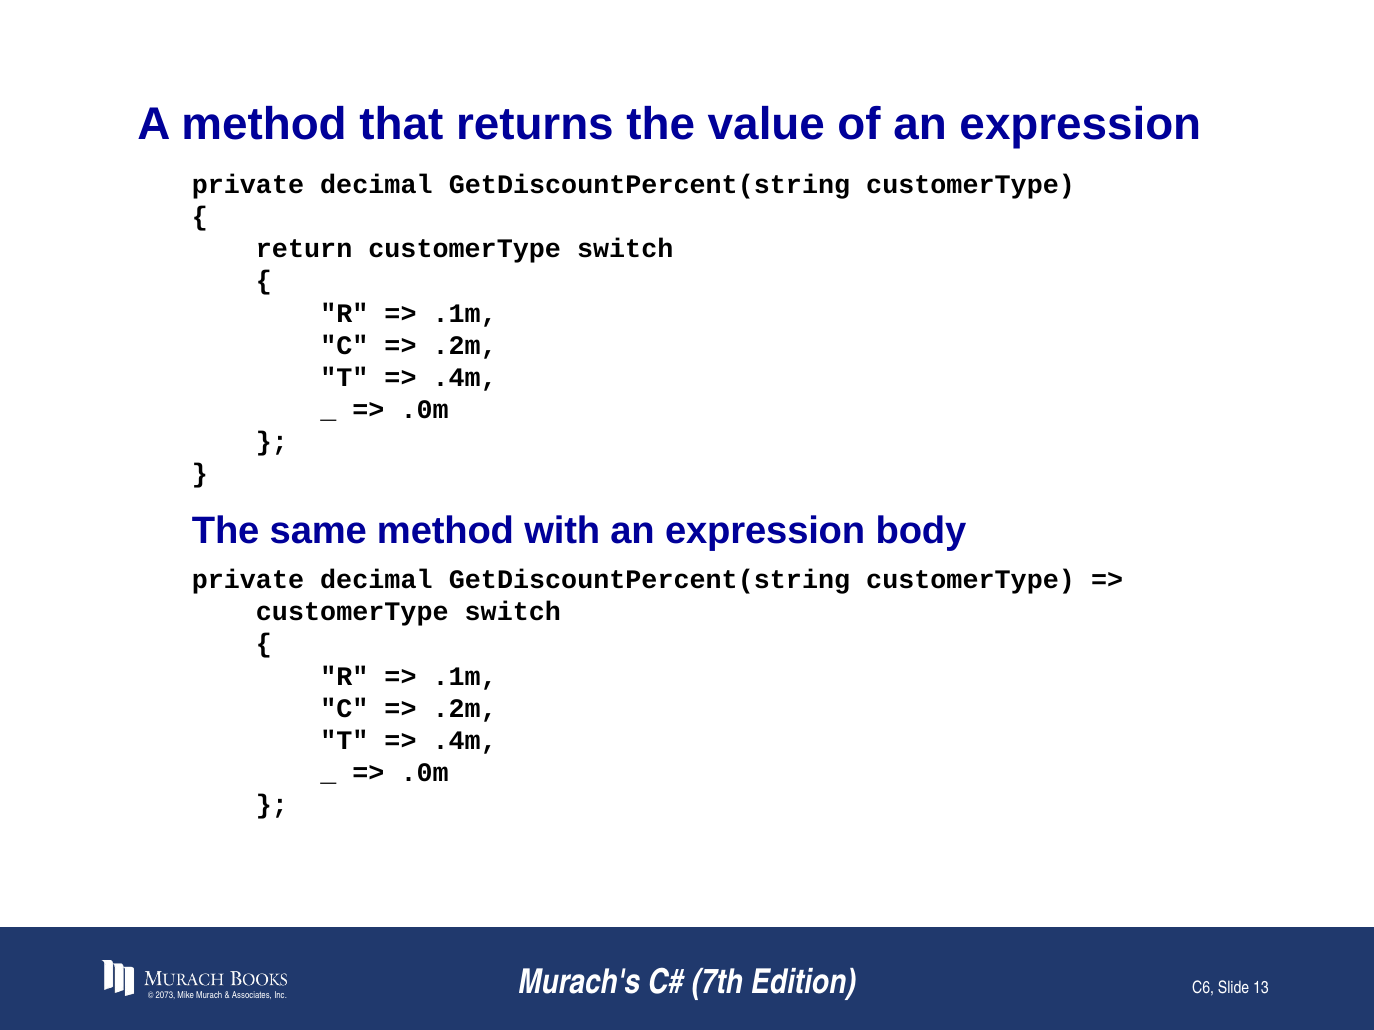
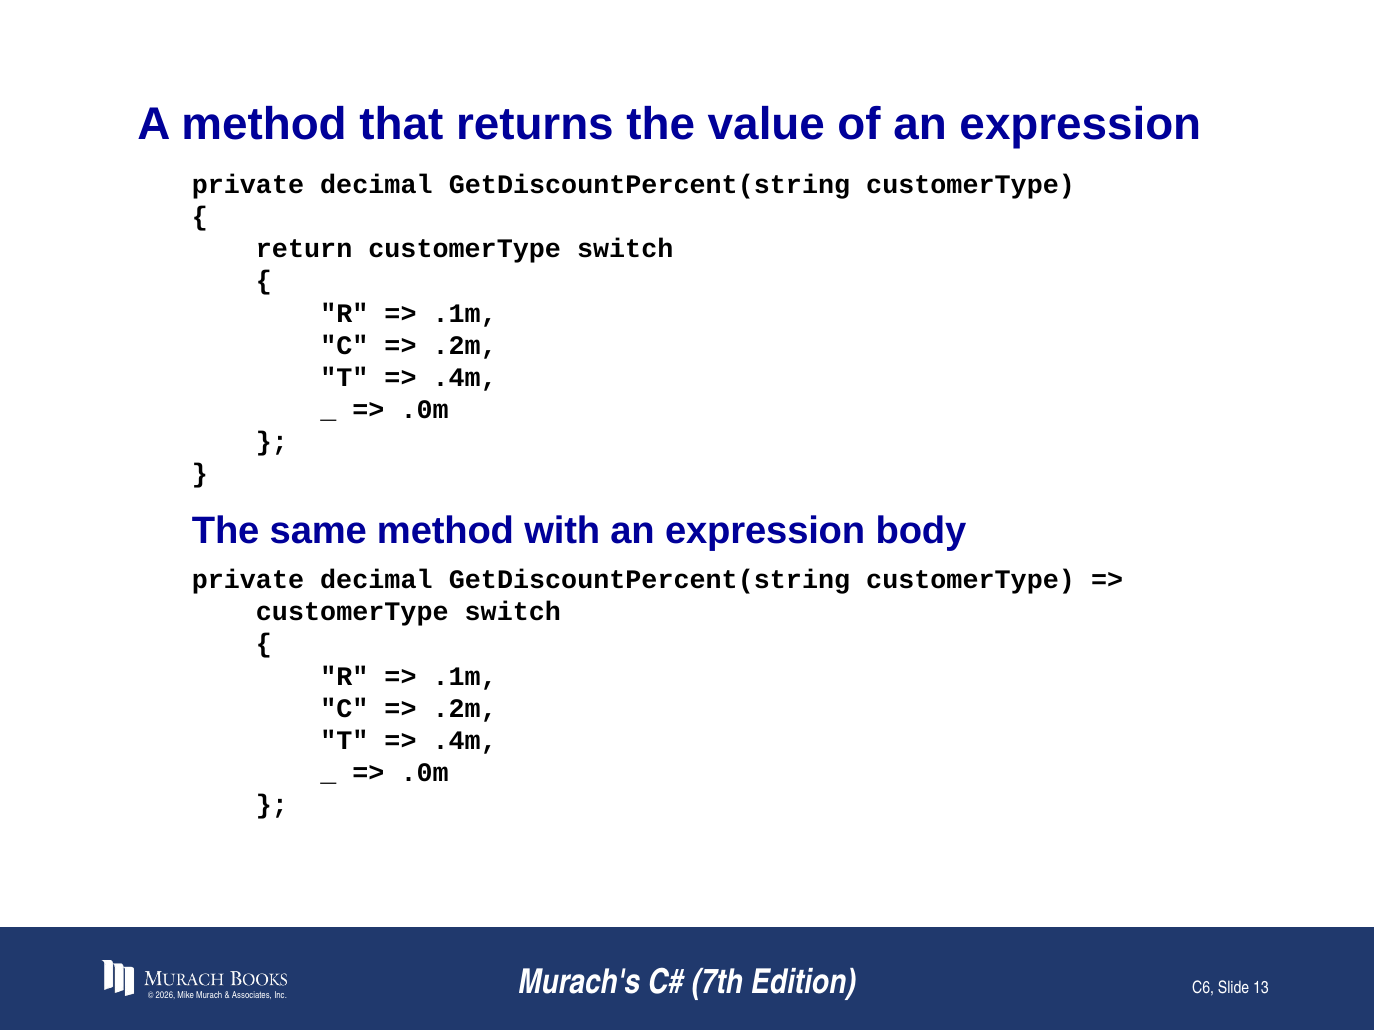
2073: 2073 -> 2026
